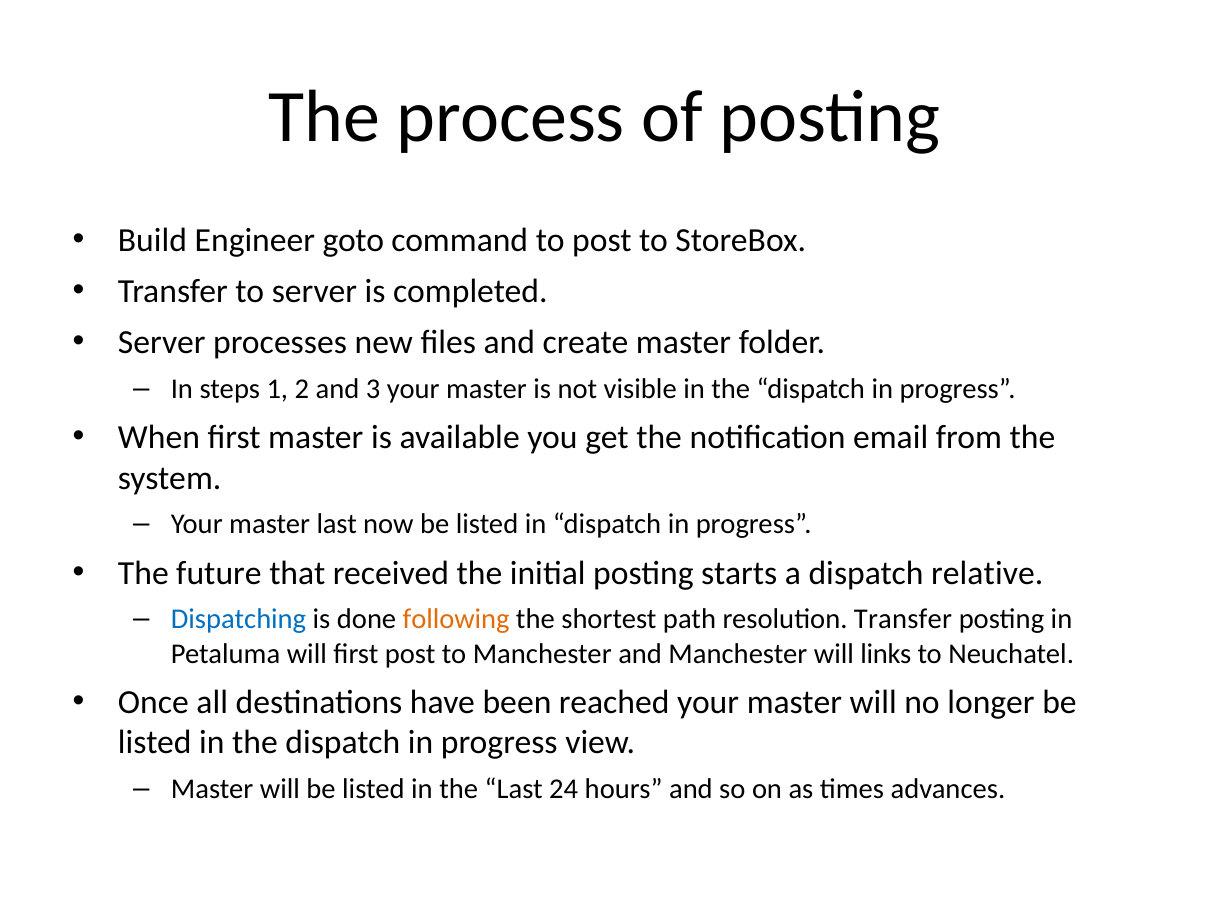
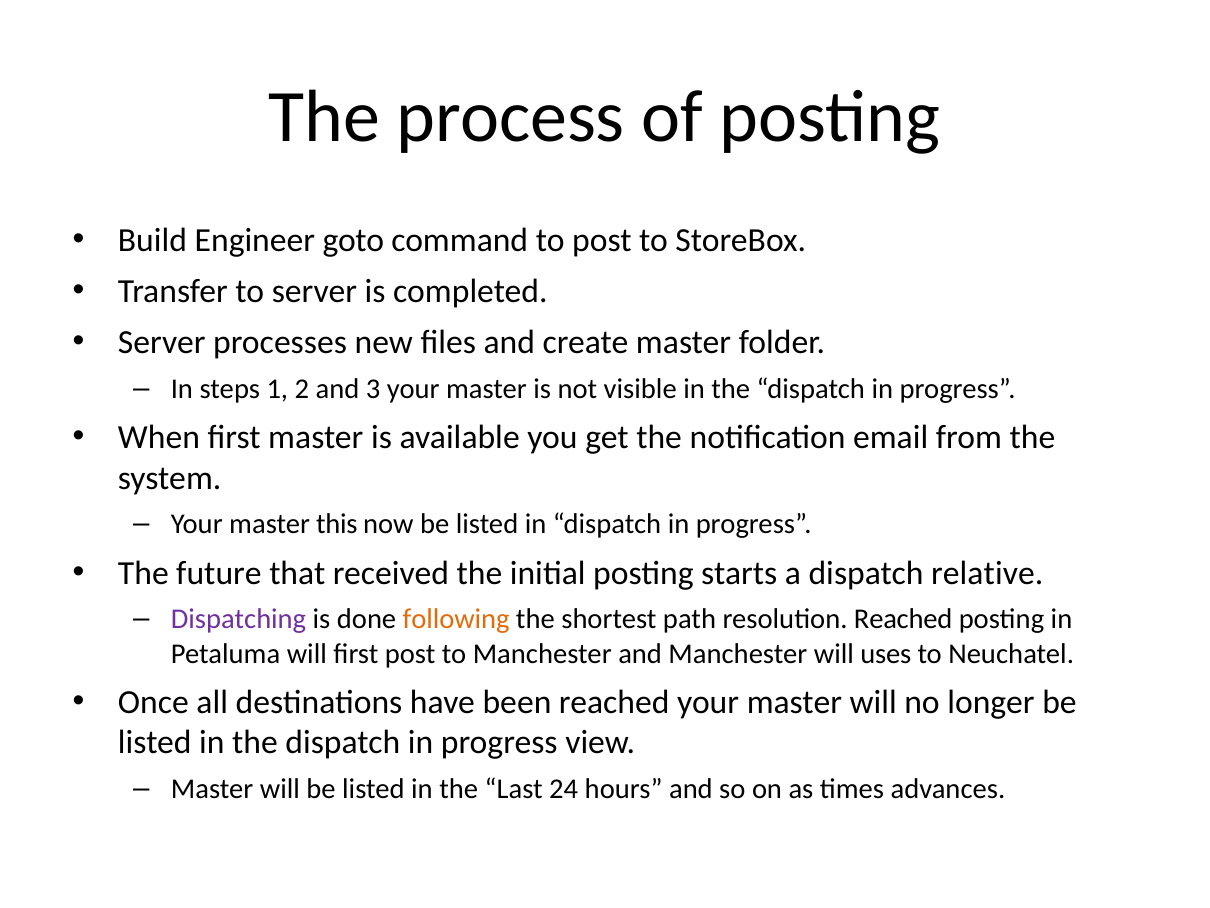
master last: last -> this
Dispatching colour: blue -> purple
resolution Transfer: Transfer -> Reached
links: links -> uses
